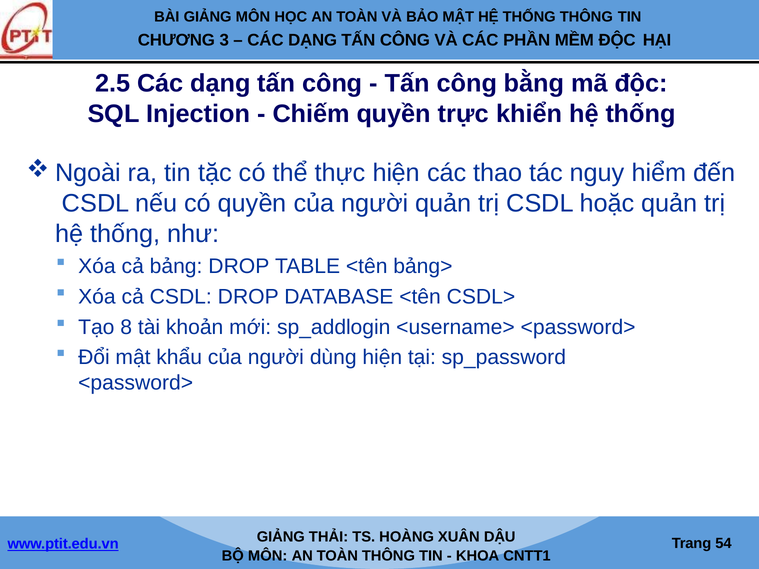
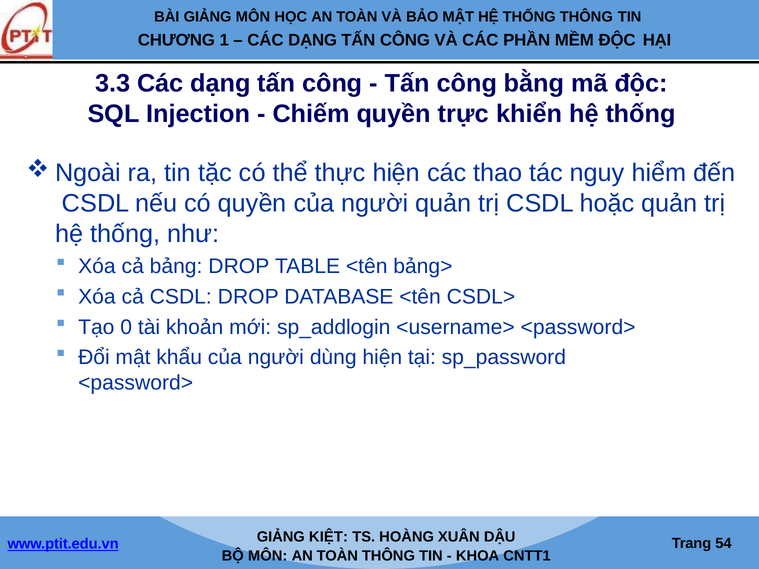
3: 3 -> 1
2.5: 2.5 -> 3.3
8: 8 -> 0
THẢI: THẢI -> KIỆT
